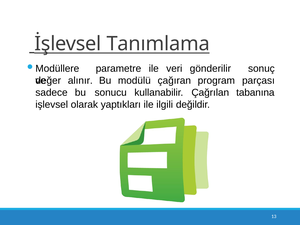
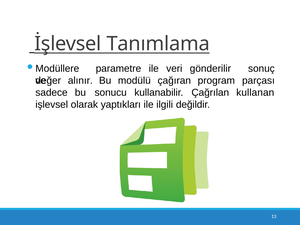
tabanına: tabanına -> kullanan
